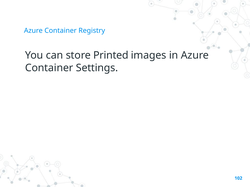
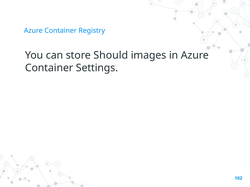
Printed: Printed -> Should
